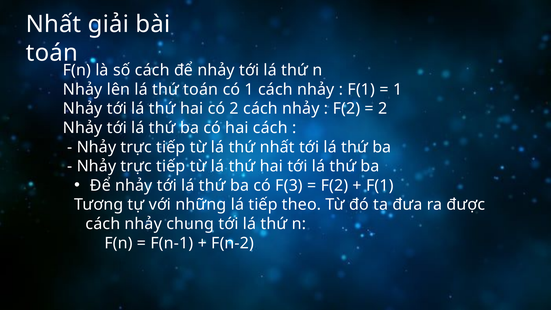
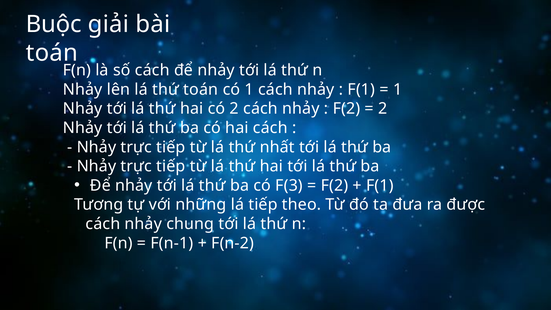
Nhất at (54, 24): Nhất -> Buộc
